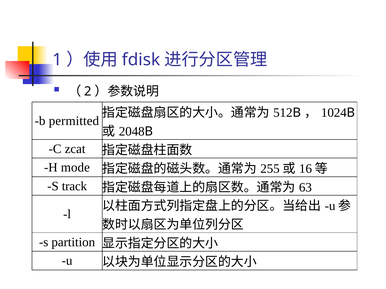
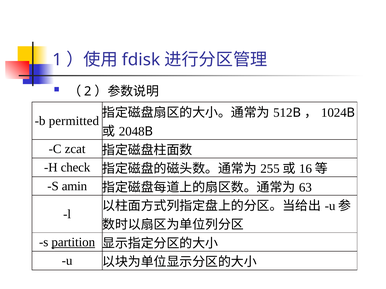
mode: mode -> check
track: track -> amin
partition underline: none -> present
